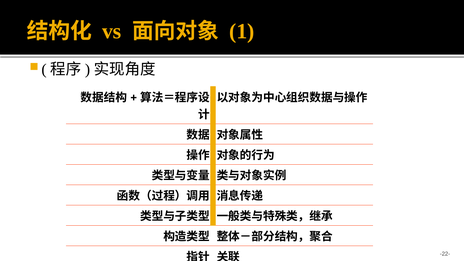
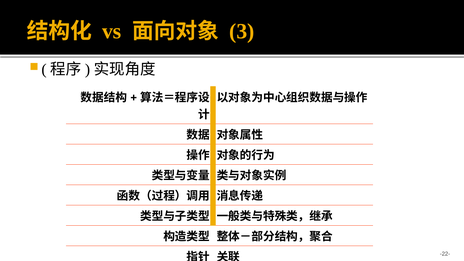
1: 1 -> 3
